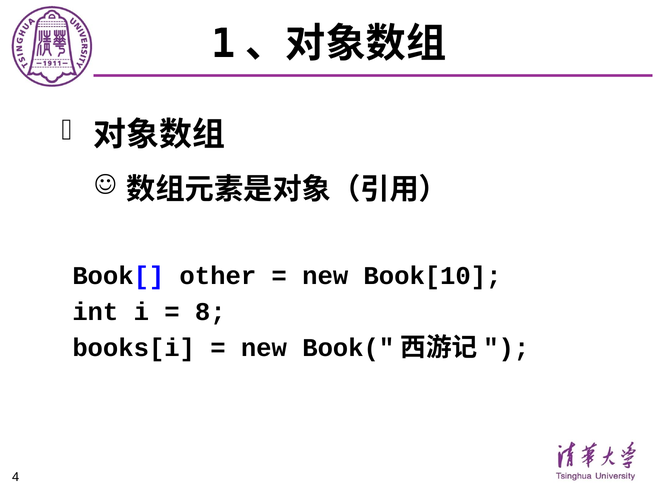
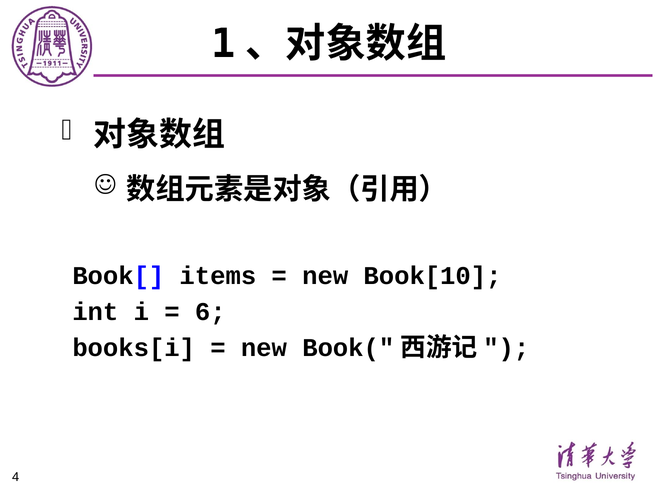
other: other -> items
8: 8 -> 6
